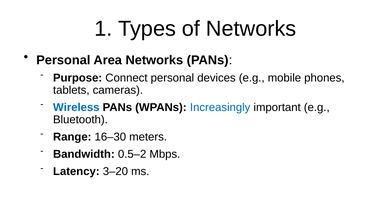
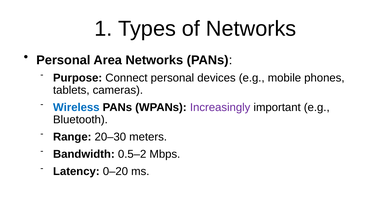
Increasingly colour: blue -> purple
16–30: 16–30 -> 20–30
3–20: 3–20 -> 0–20
